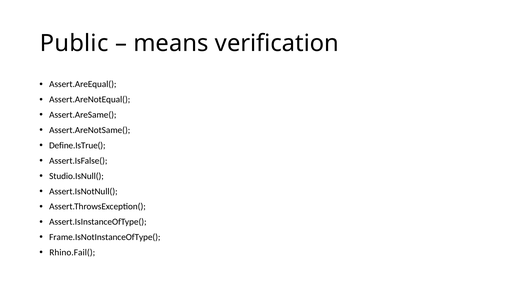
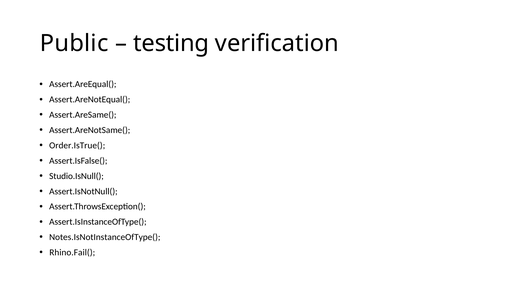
means: means -> testing
Define.IsTrue(: Define.IsTrue( -> Order.IsTrue(
Frame.IsNotInstanceOfType(: Frame.IsNotInstanceOfType( -> Notes.IsNotInstanceOfType(
